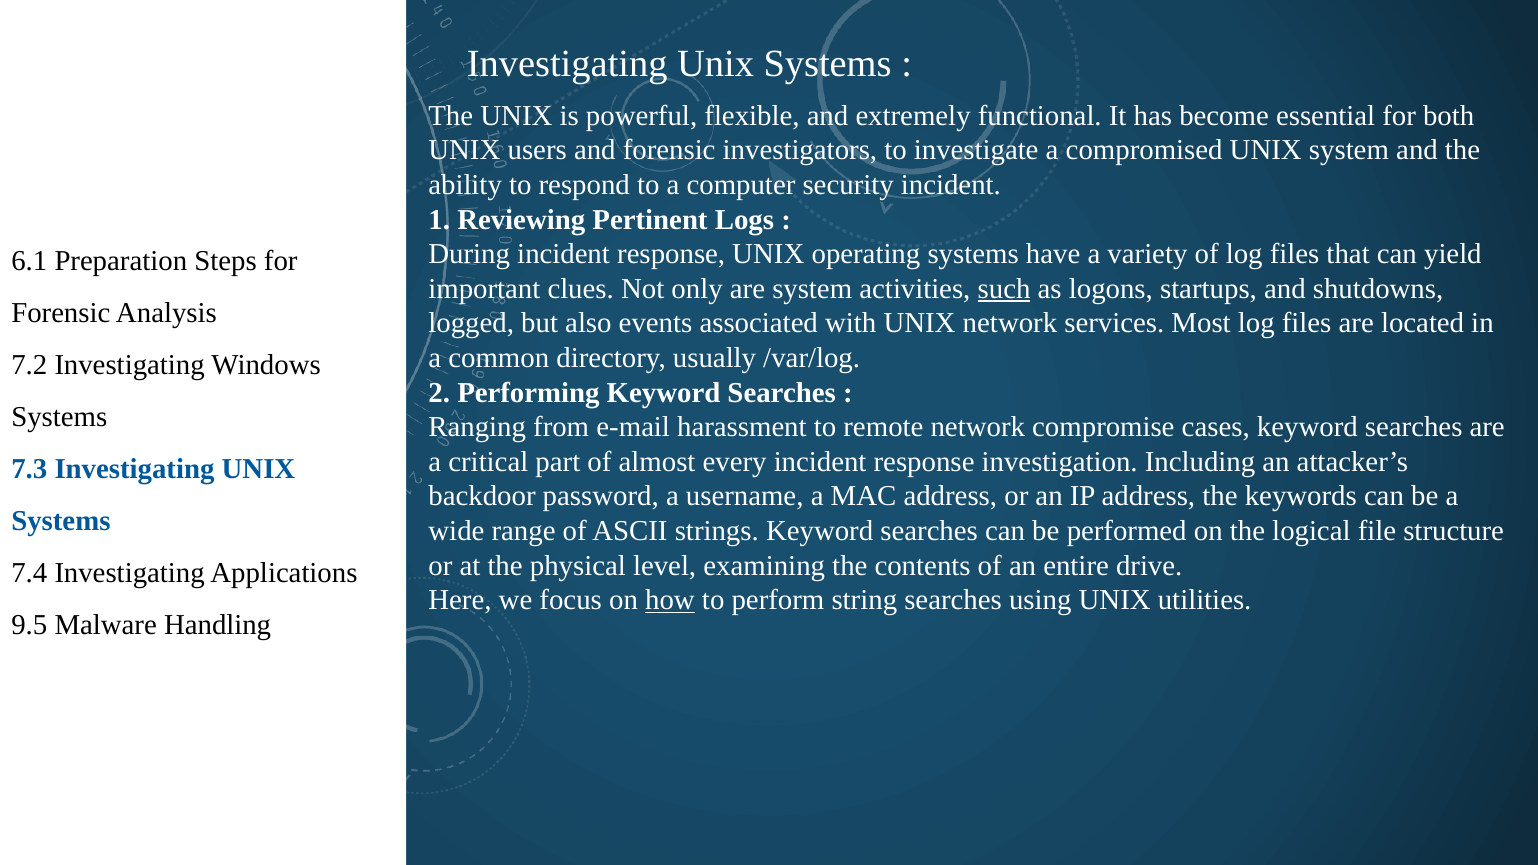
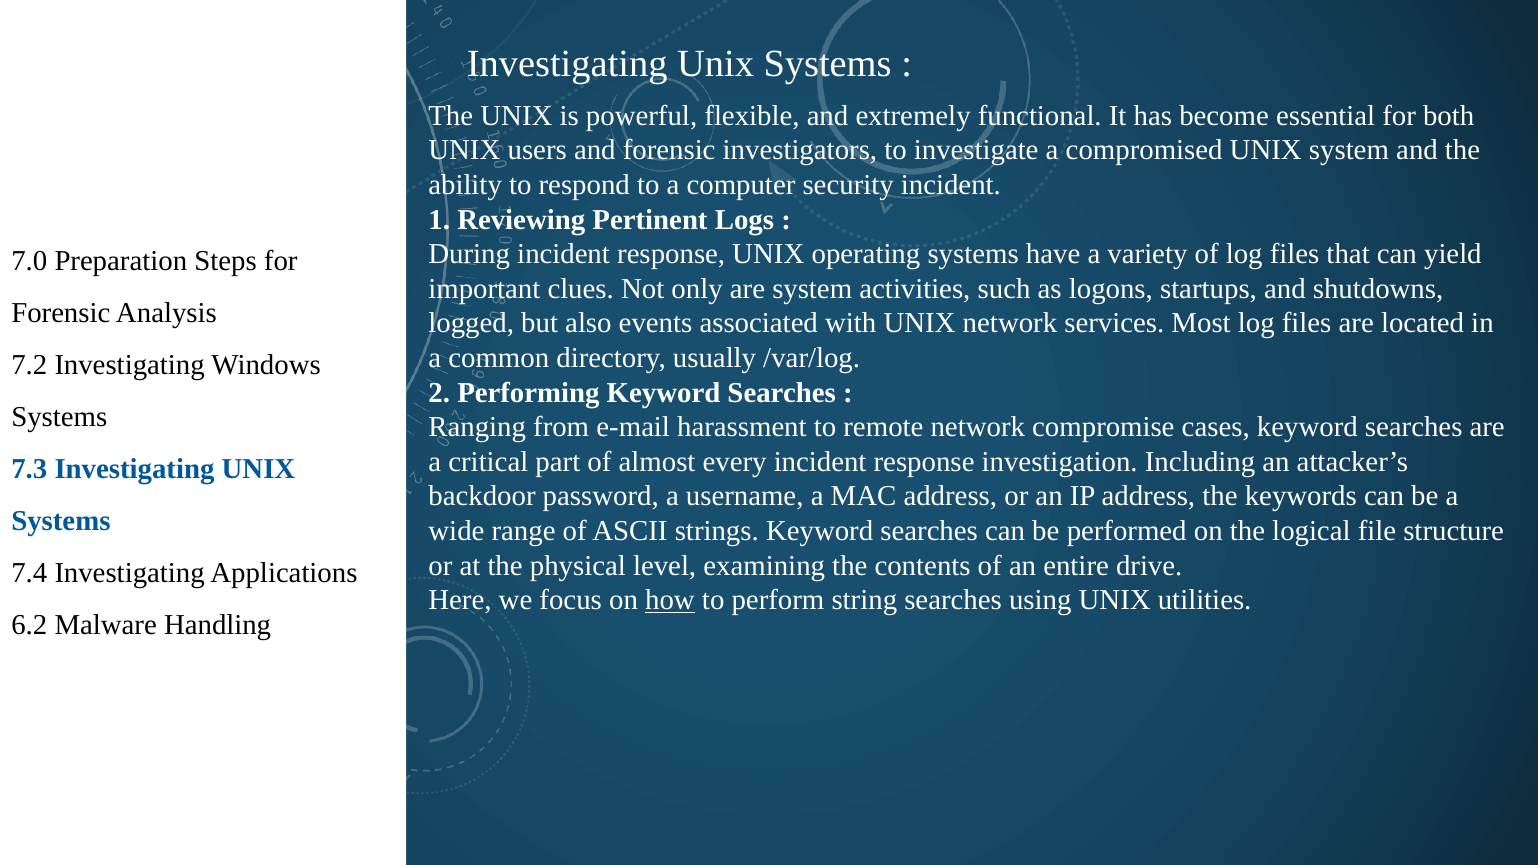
6.1: 6.1 -> 7.0
such underline: present -> none
9.5: 9.5 -> 6.2
